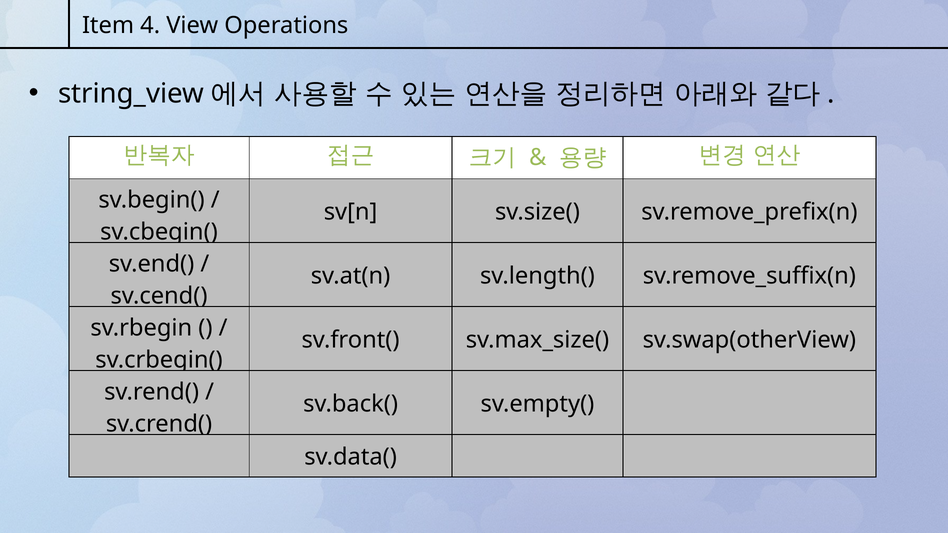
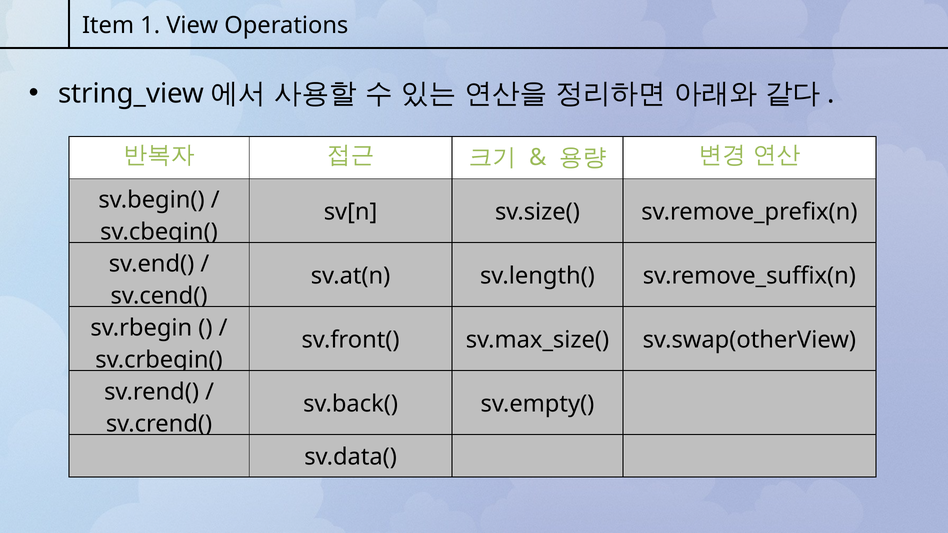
4: 4 -> 1
